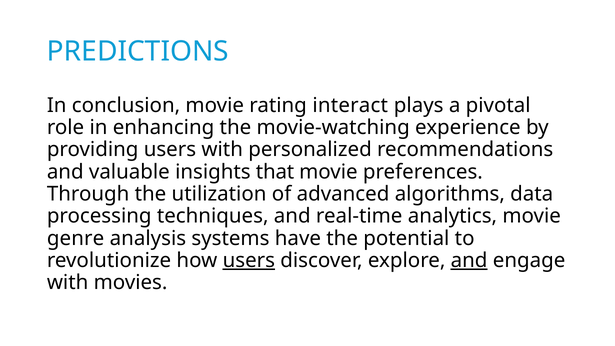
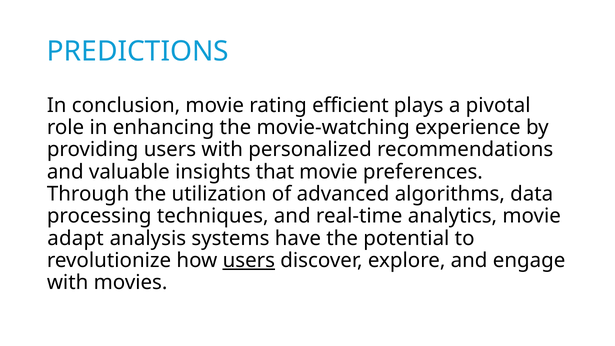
interact: interact -> efficient
genre: genre -> adapt
and at (469, 260) underline: present -> none
